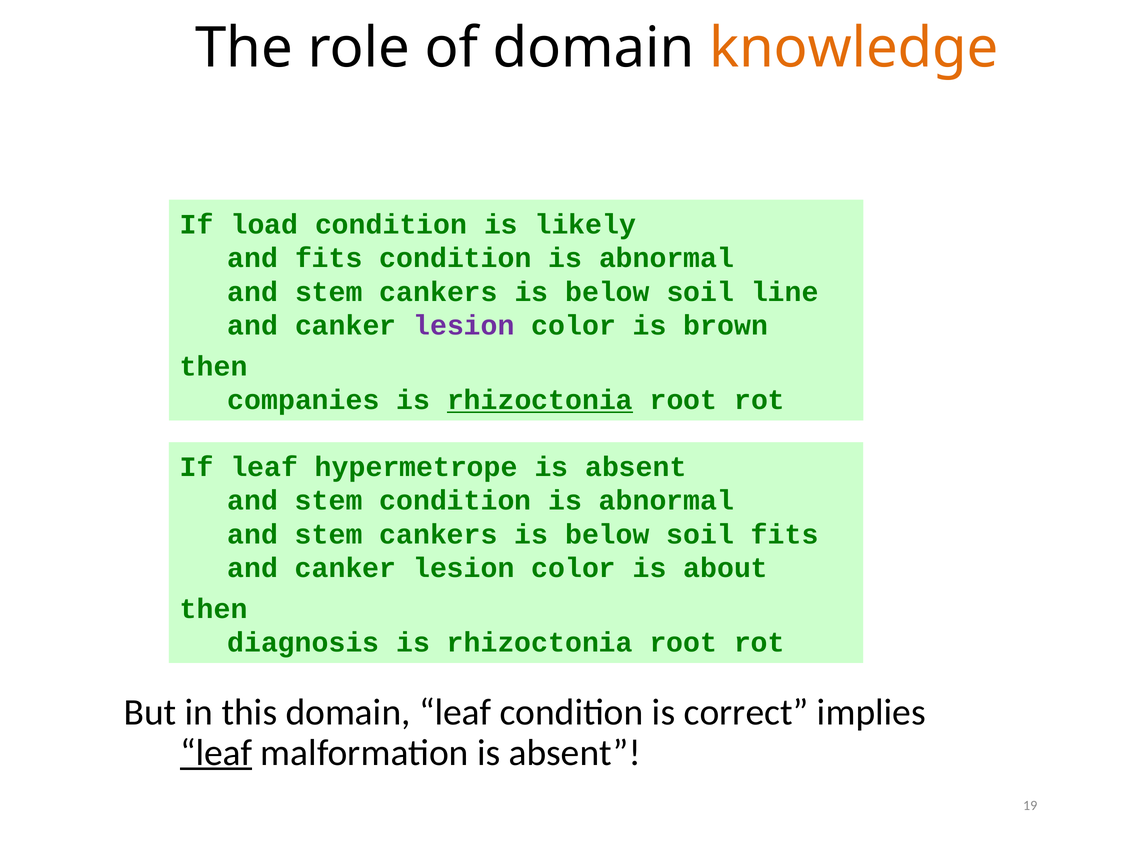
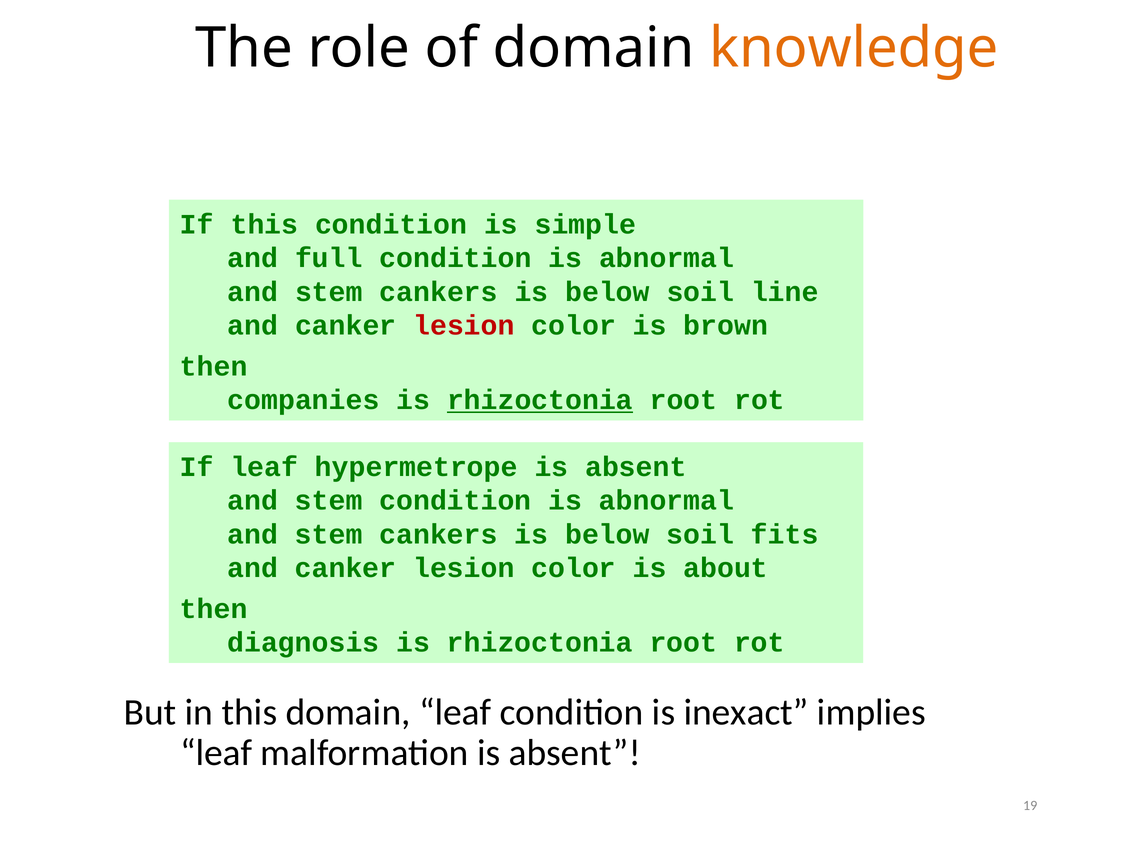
If load: load -> this
likely: likely -> simple
and fits: fits -> full
lesion at (464, 326) colour: purple -> red
correct: correct -> inexact
leaf at (216, 753) underline: present -> none
